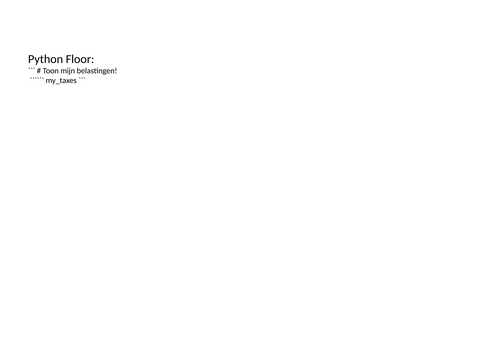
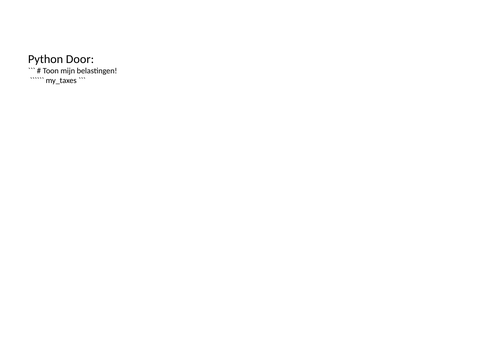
Floor: Floor -> Door
